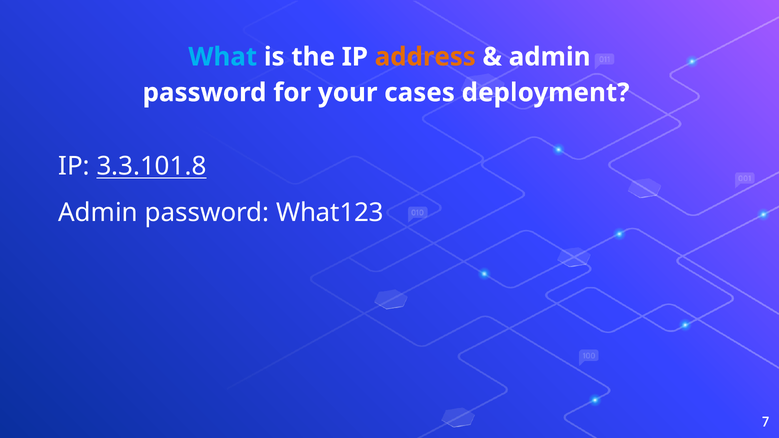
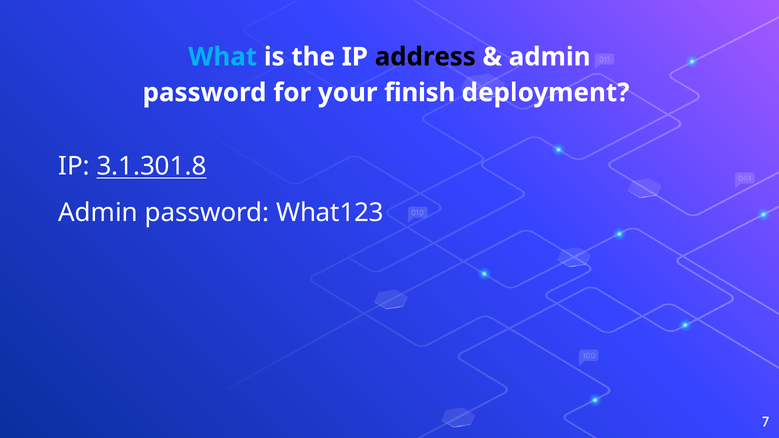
address colour: orange -> black
cases: cases -> finish
3.3.101.8: 3.3.101.8 -> 3.1.301.8
